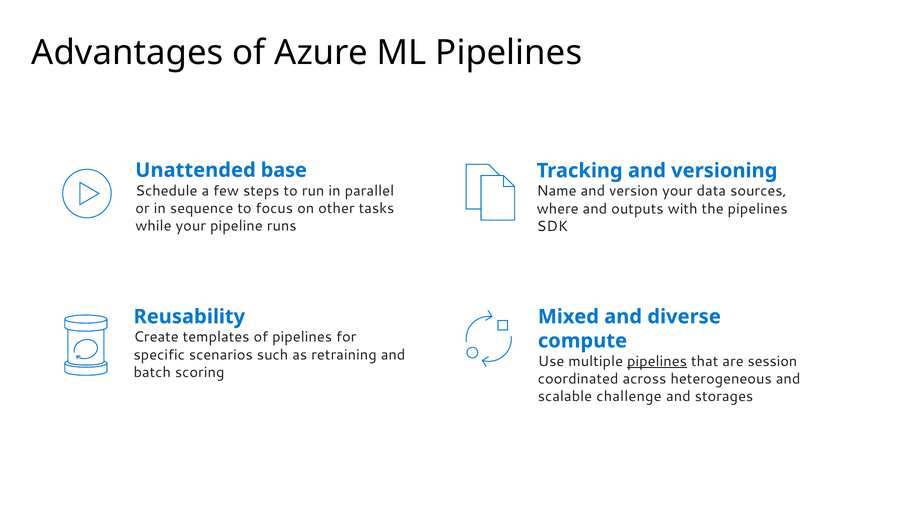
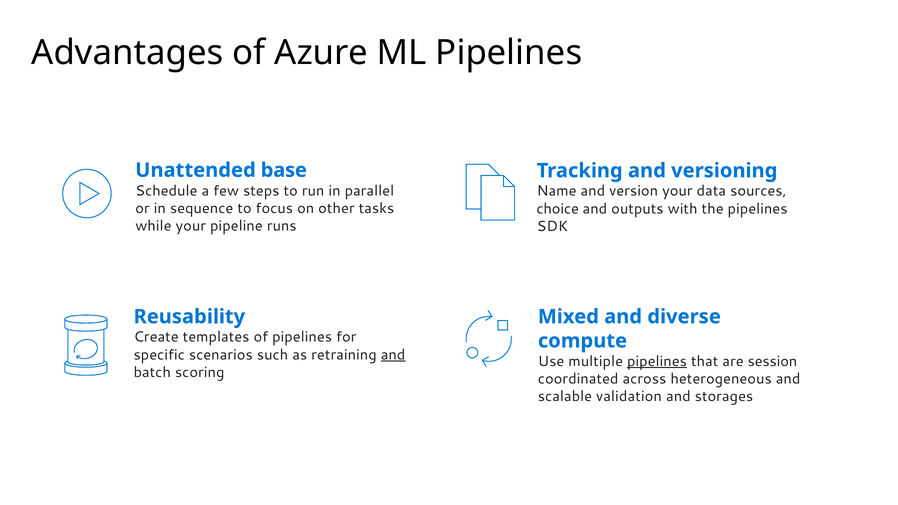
where: where -> choice
and at (393, 355) underline: none -> present
challenge: challenge -> validation
